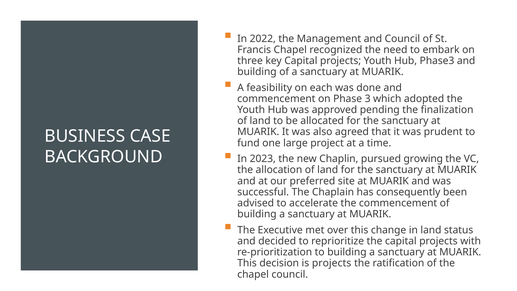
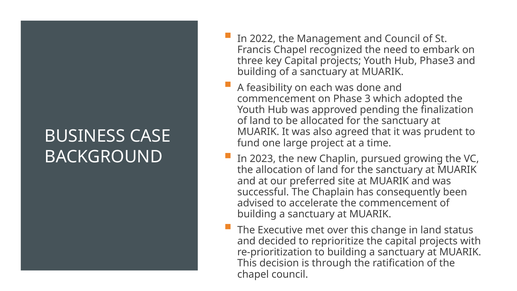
is projects: projects -> through
